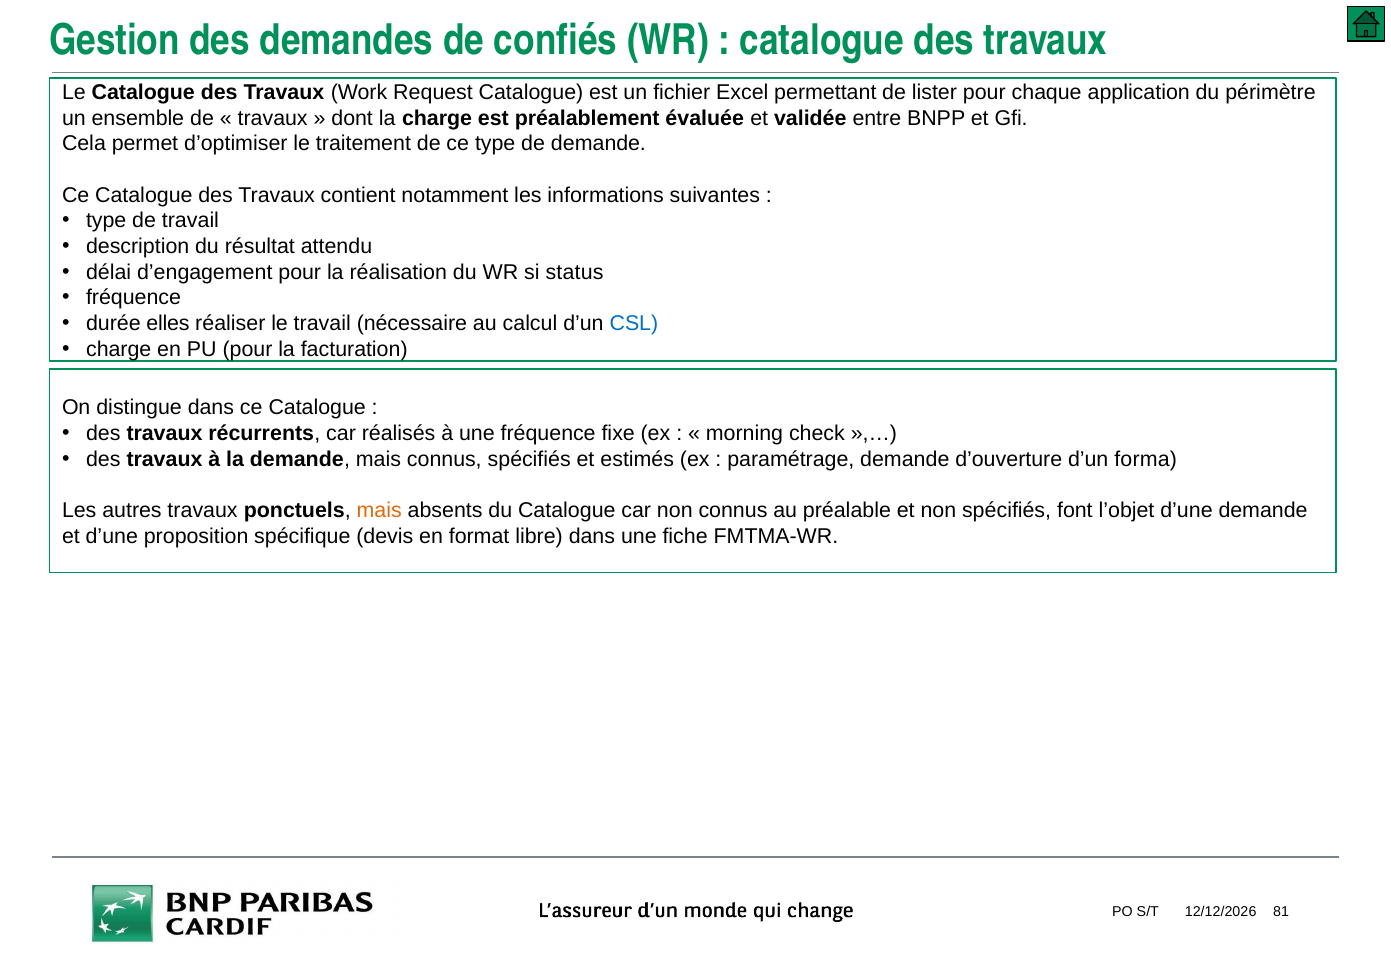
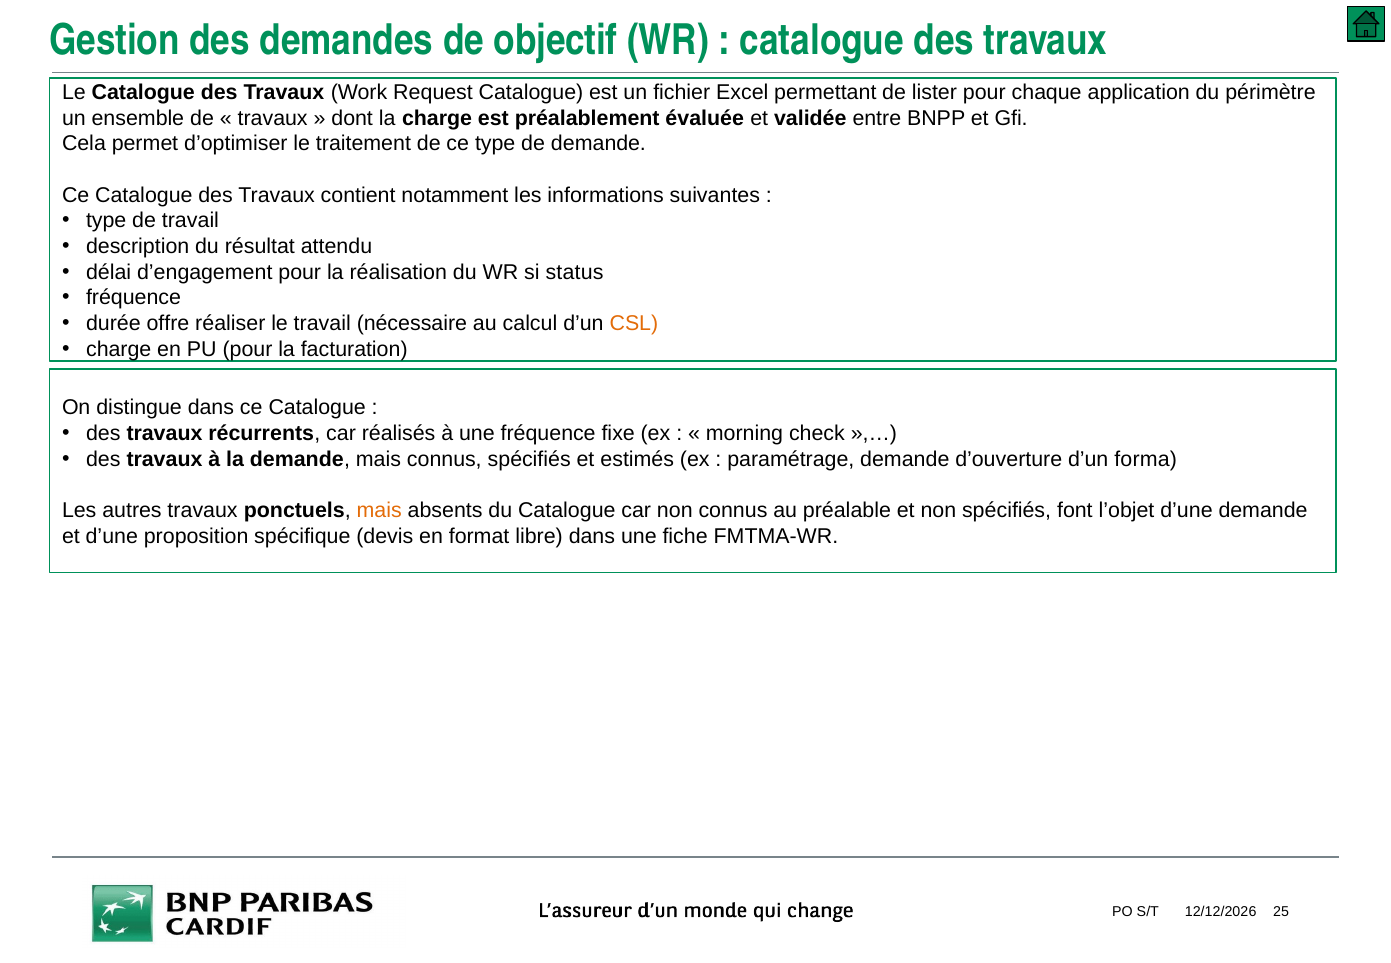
confiés: confiés -> objectif
elles: elles -> offre
CSL colour: blue -> orange
81: 81 -> 25
